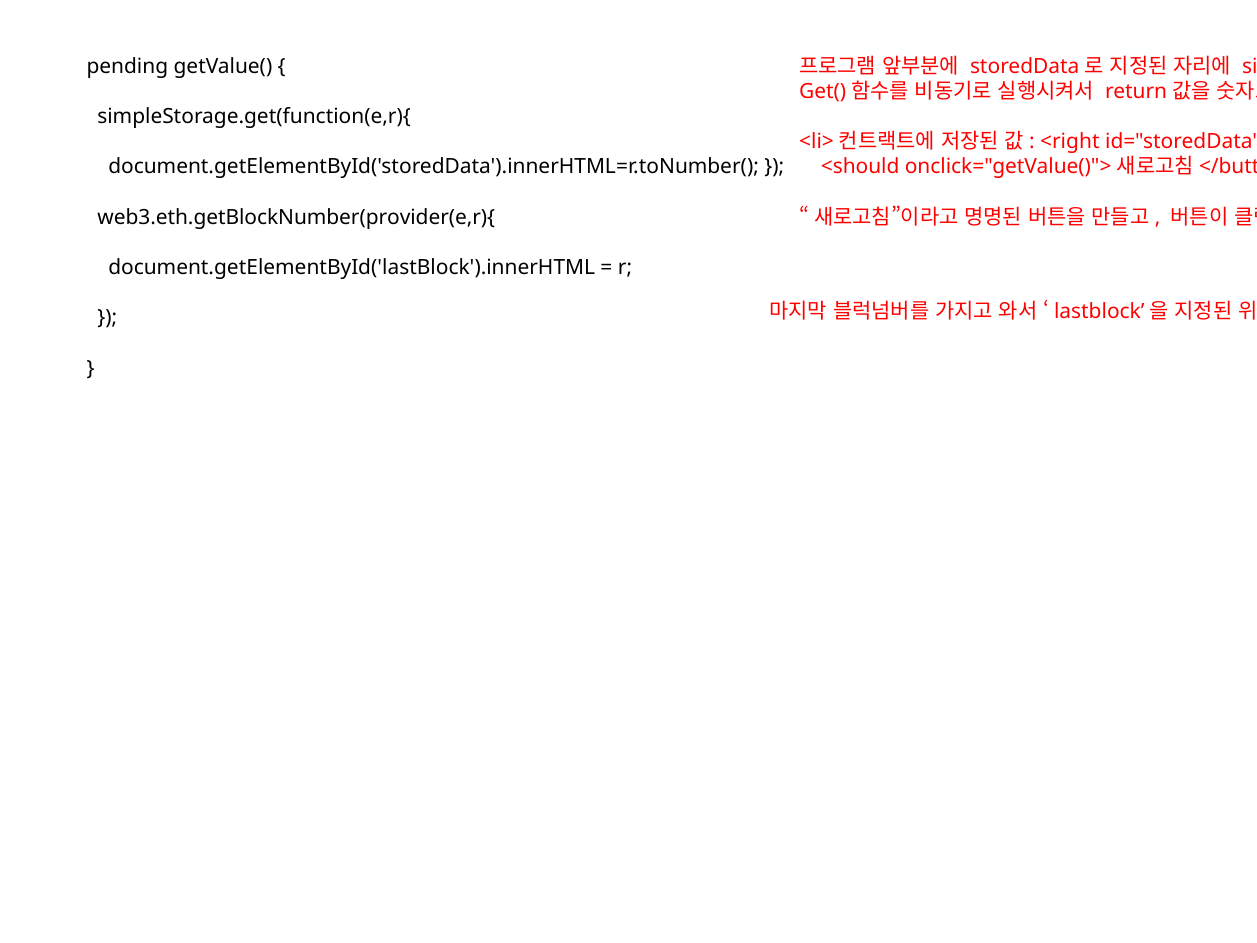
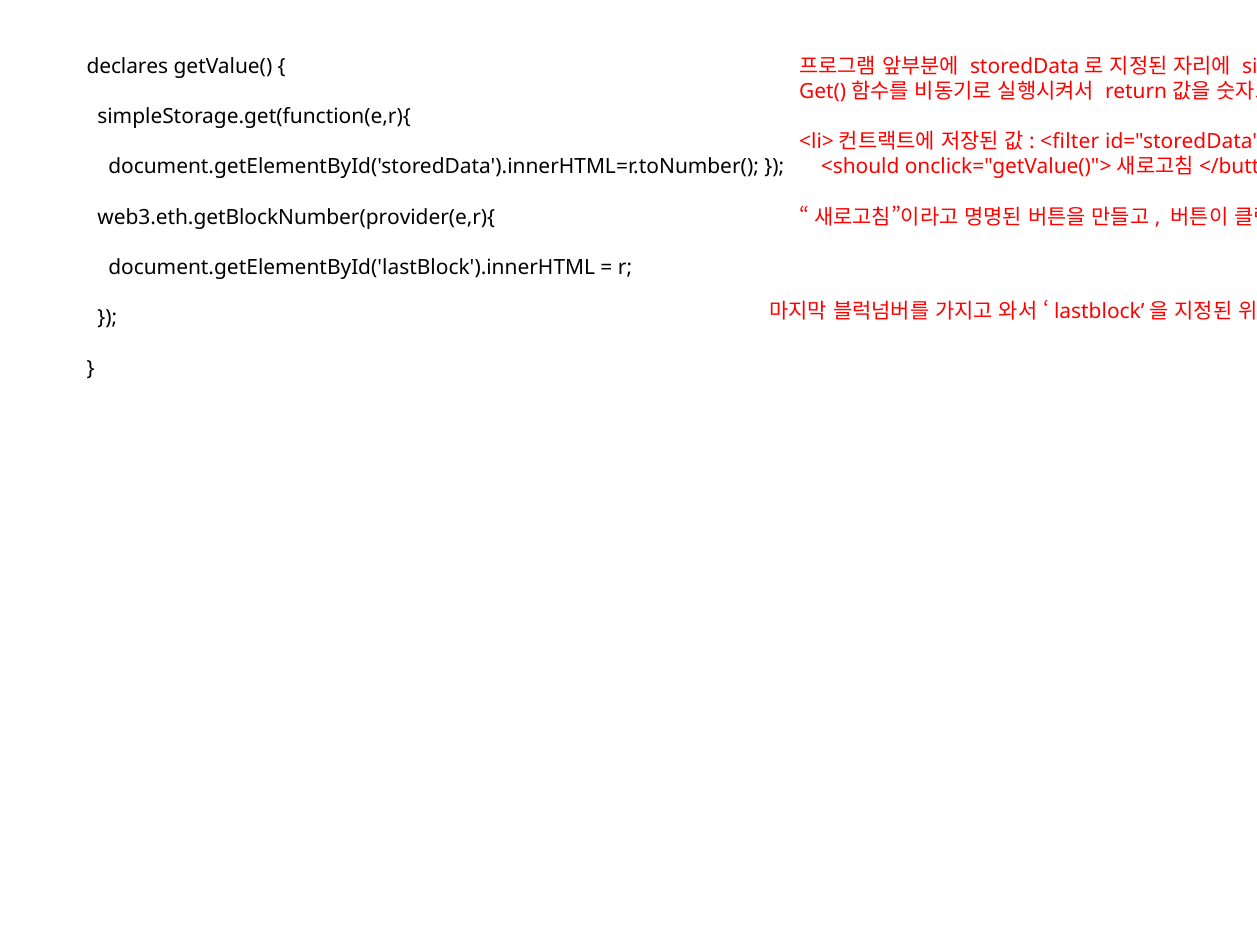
pending: pending -> declares
<right: <right -> <filter
